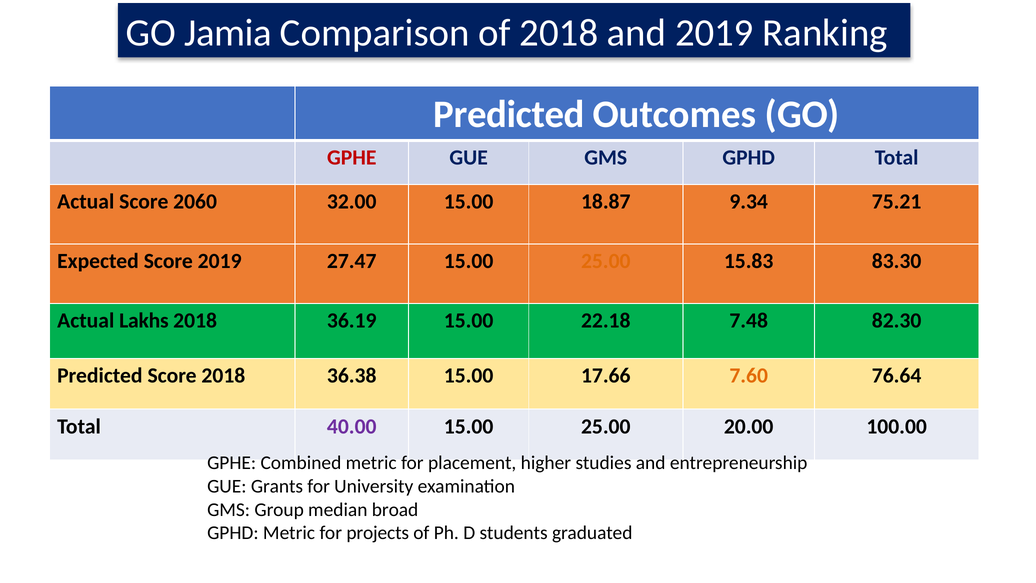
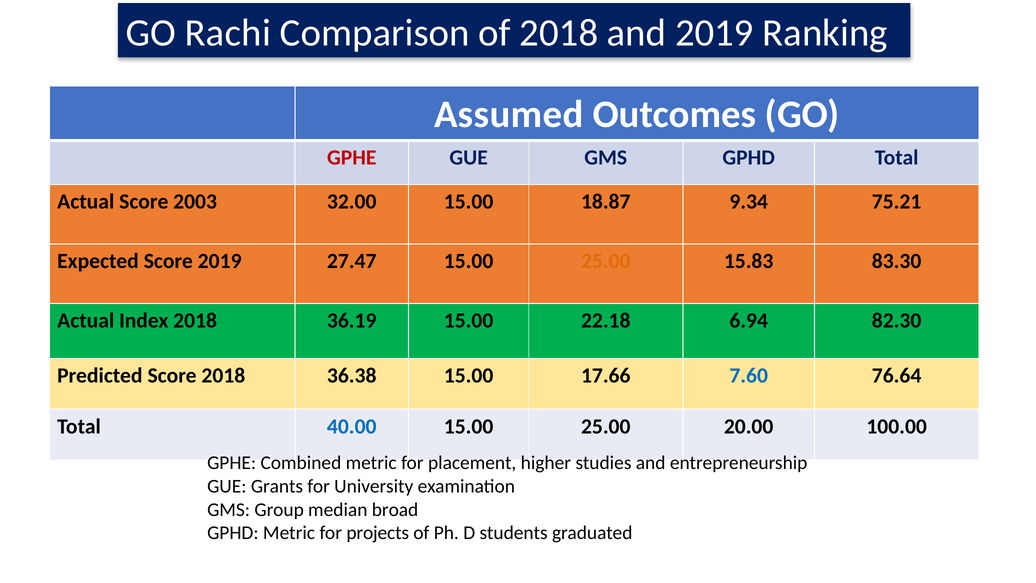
Jamia: Jamia -> Rachi
Predicted at (509, 114): Predicted -> Assumed
2060: 2060 -> 2003
Lakhs: Lakhs -> Index
7.48: 7.48 -> 6.94
7.60 colour: orange -> blue
40.00 colour: purple -> blue
